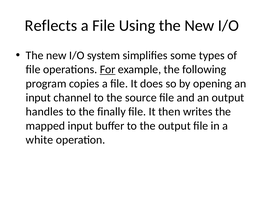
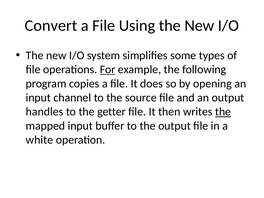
Reflects: Reflects -> Convert
finally: finally -> getter
the at (223, 112) underline: none -> present
